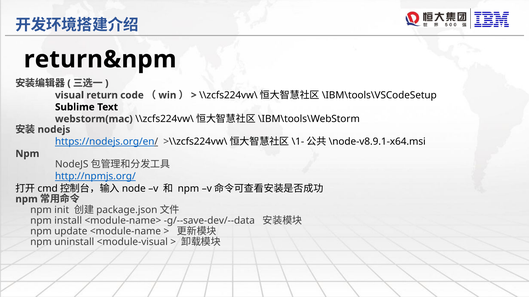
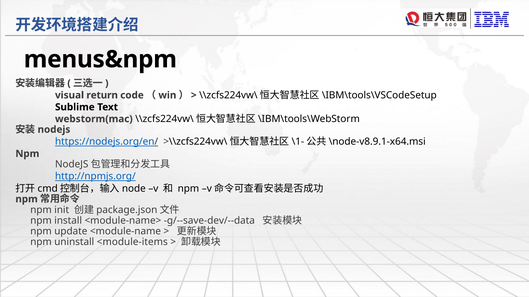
return&npm: return&npm -> menus&npm
<module-visual: <module-visual -> <module-items
